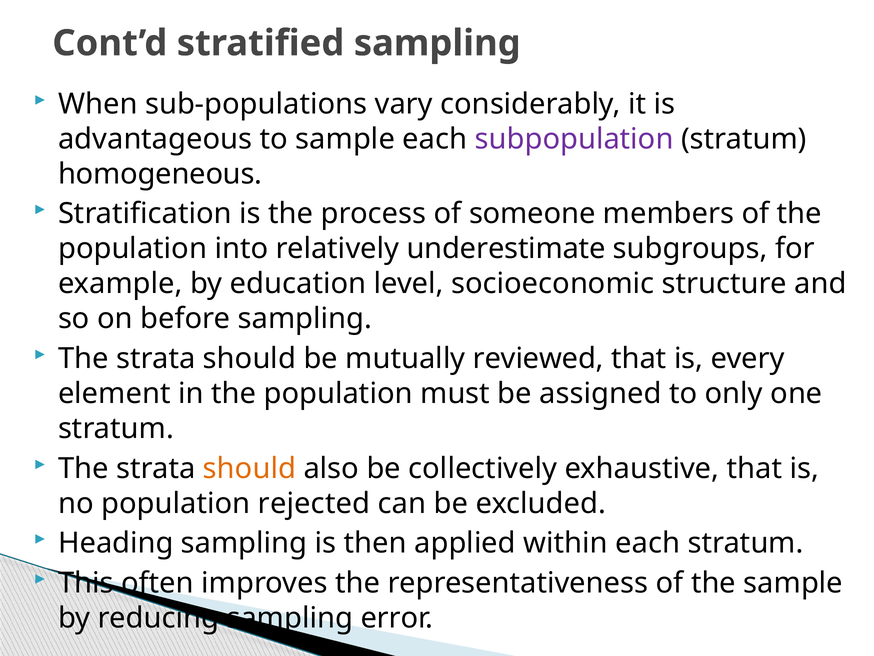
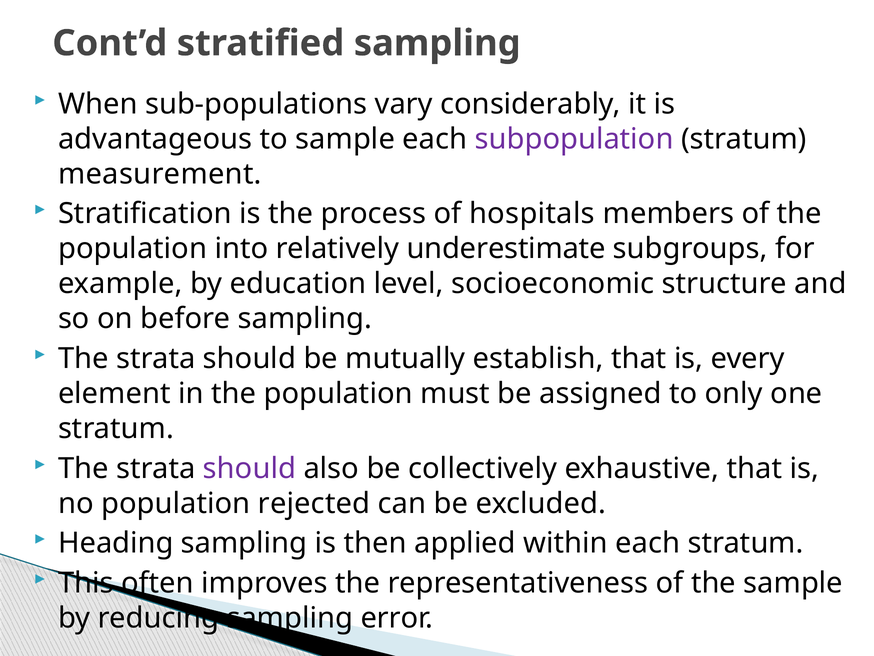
homogeneous: homogeneous -> measurement
someone: someone -> hospitals
reviewed: reviewed -> establish
should at (249, 468) colour: orange -> purple
